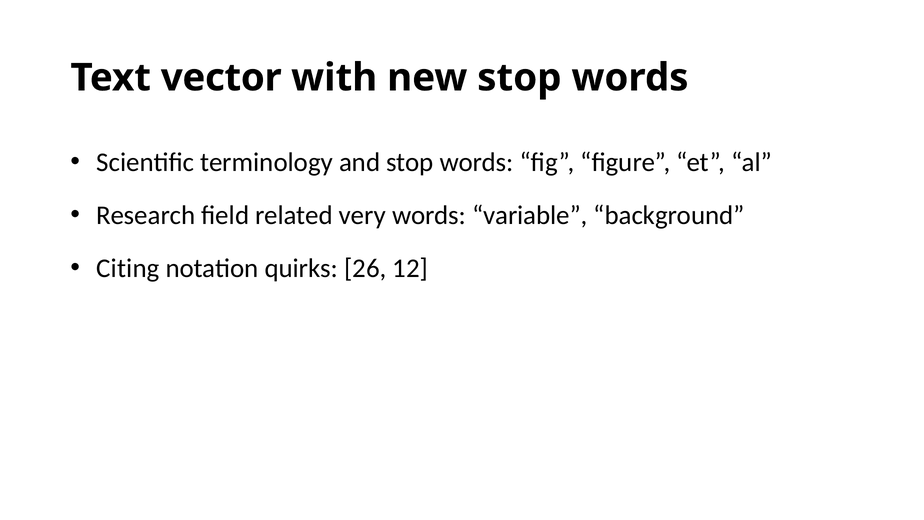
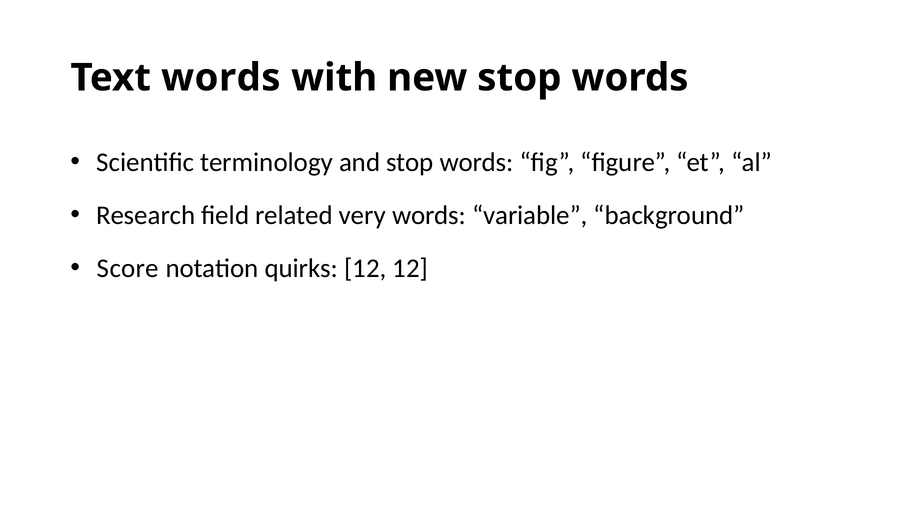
Text vector: vector -> words
Citing: Citing -> Score
quirks 26: 26 -> 12
